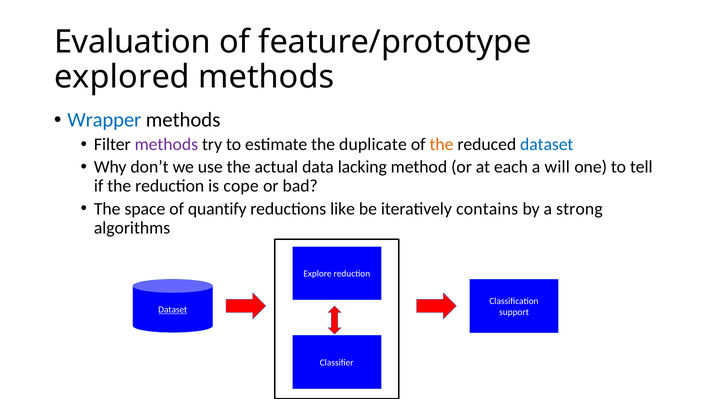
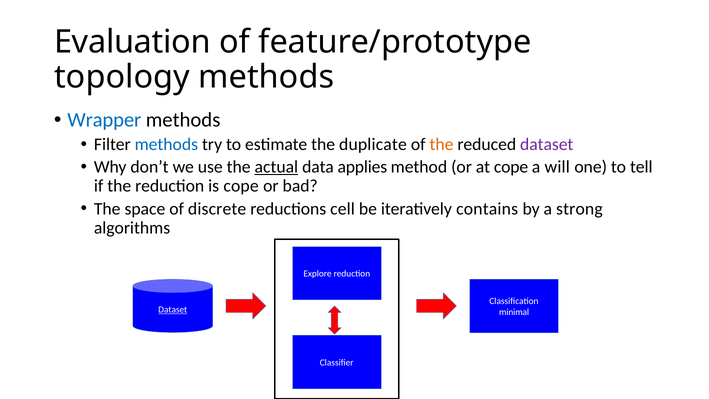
explored: explored -> topology
methods at (166, 144) colour: purple -> blue
dataset at (547, 144) colour: blue -> purple
actual underline: none -> present
lacking: lacking -> applies
at each: each -> cope
quantify: quantify -> discrete
like: like -> cell
support: support -> minimal
